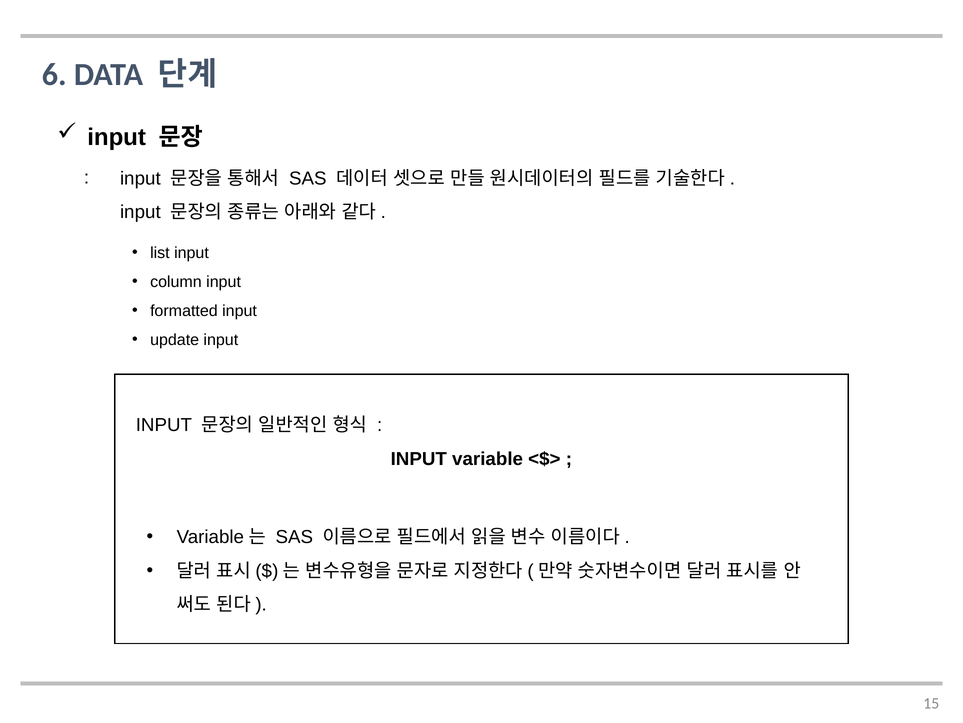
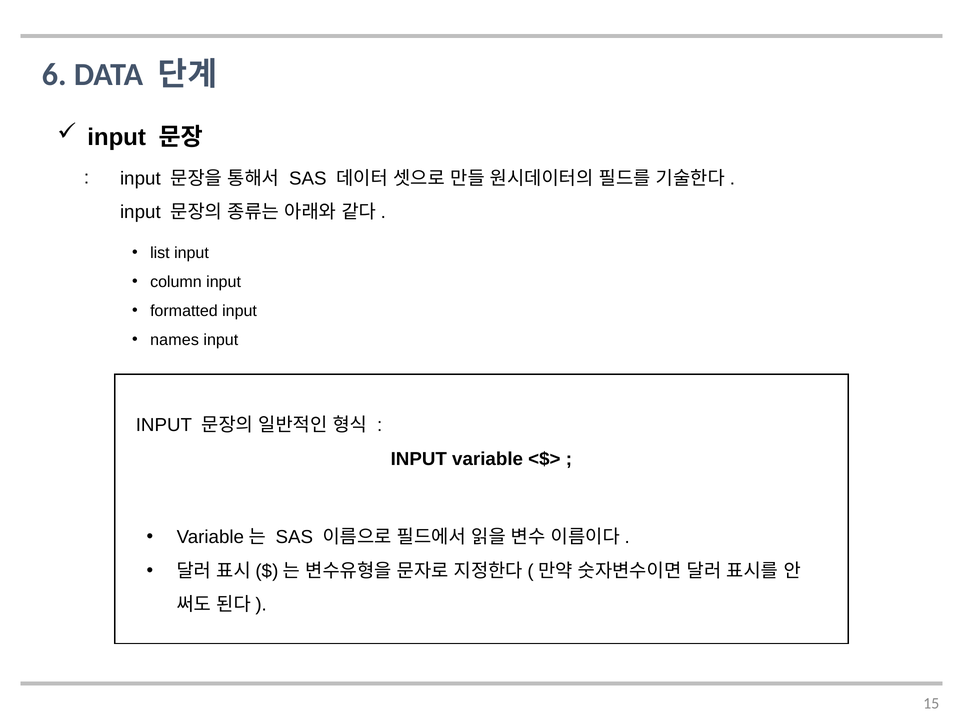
update: update -> names
